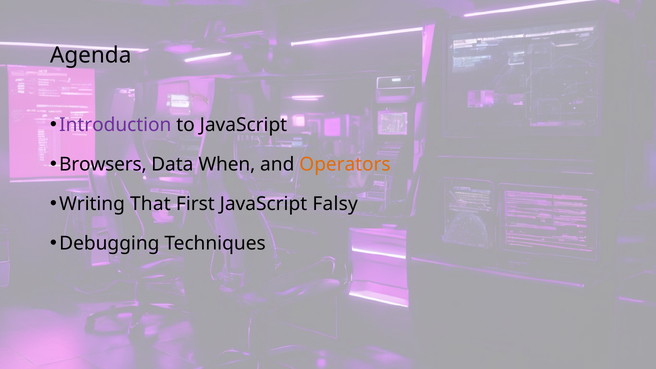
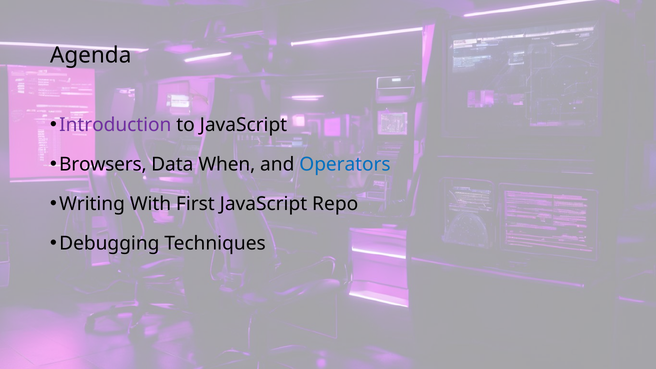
Operators colour: orange -> blue
That: That -> With
Falsy: Falsy -> Repo
